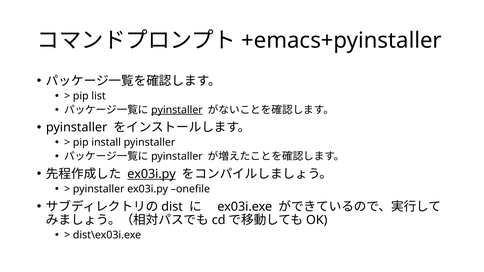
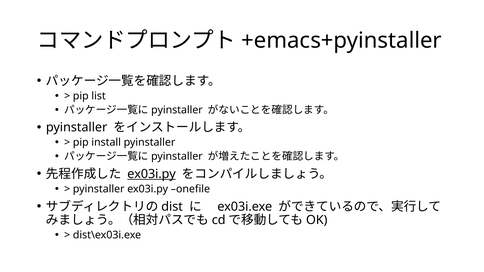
pyinstaller at (177, 110) underline: present -> none
